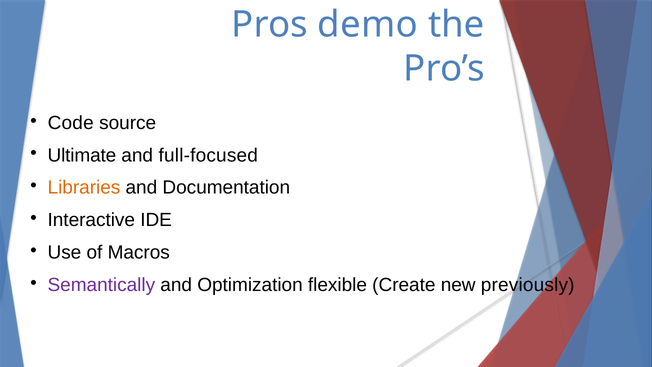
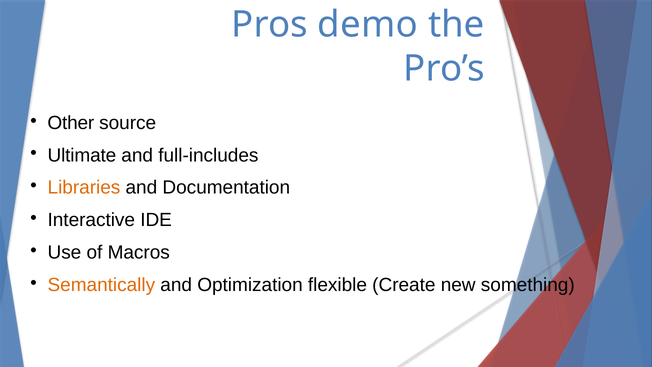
Code: Code -> Other
full-focused: full-focused -> full-includes
Semantically colour: purple -> orange
previously: previously -> something
